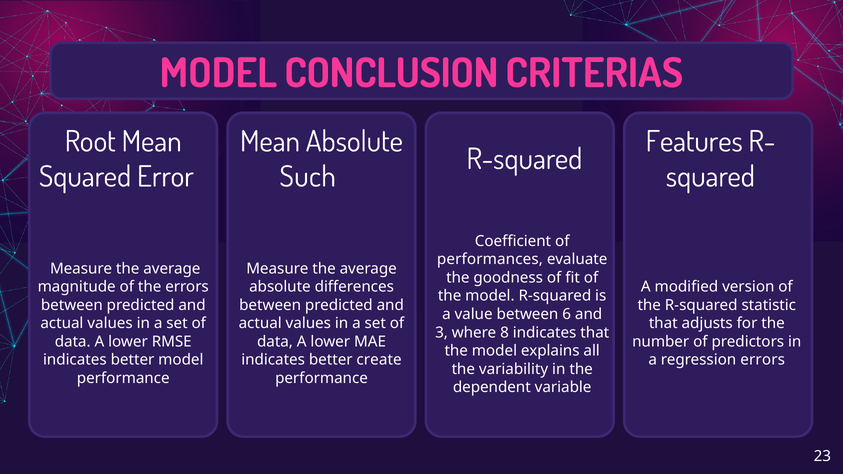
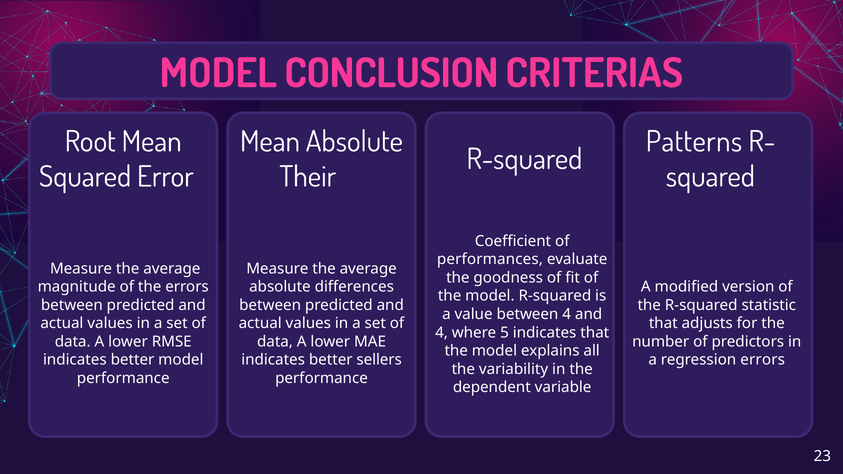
Features: Features -> Patterns
Such: Such -> Their
between 6: 6 -> 4
3 at (442, 333): 3 -> 4
8: 8 -> 5
create: create -> sellers
